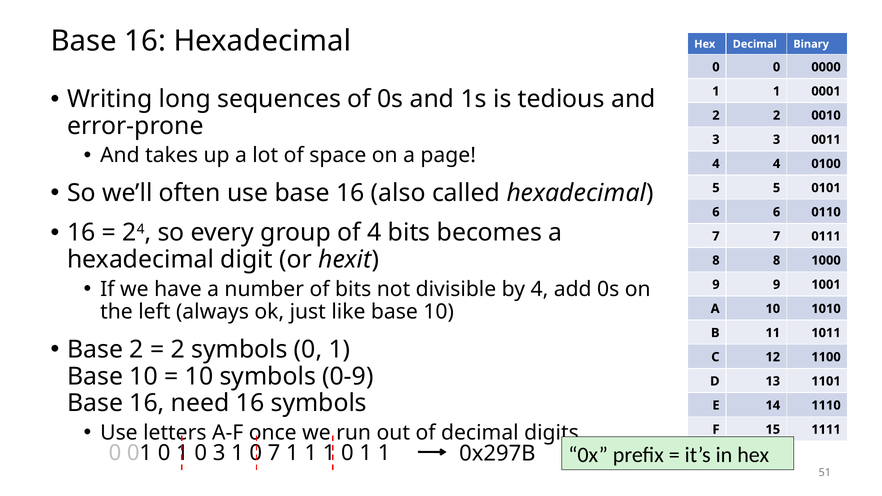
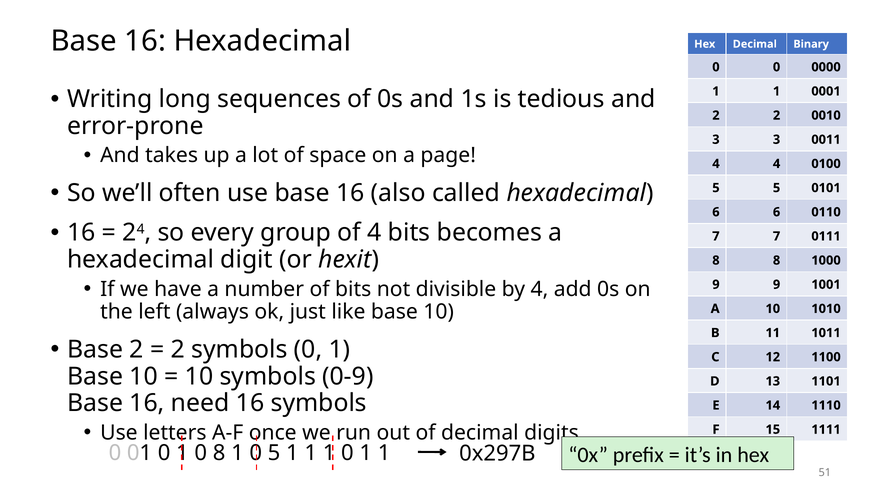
0 3: 3 -> 8
0 7: 7 -> 5
